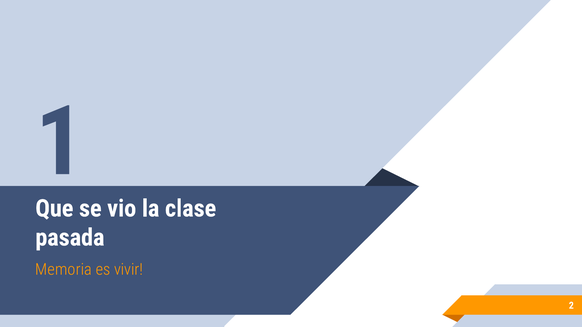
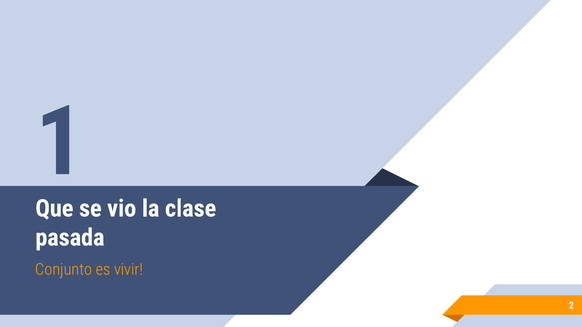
Memoria: Memoria -> Conjunto
